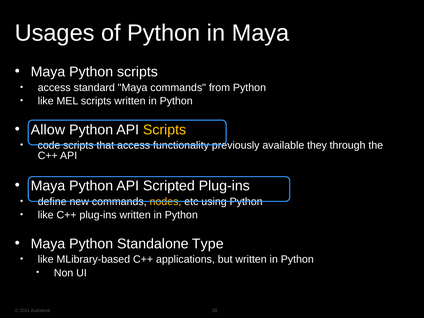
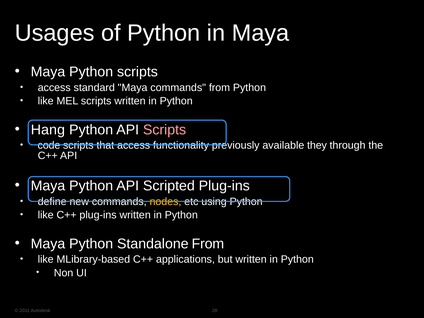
Allow: Allow -> Hang
Scripts at (165, 130) colour: yellow -> pink
Standalone Type: Type -> From
